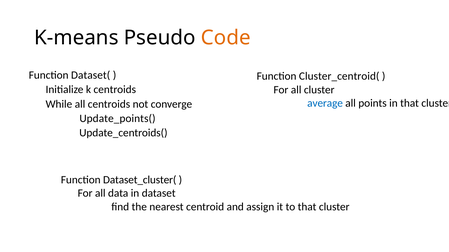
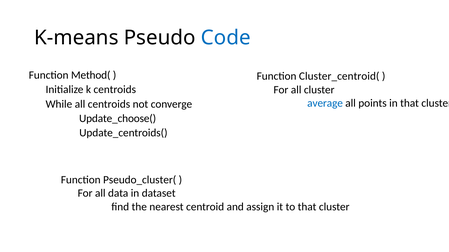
Code colour: orange -> blue
Dataset(: Dataset( -> Method(
Update_points(: Update_points( -> Update_choose(
Dataset_cluster(: Dataset_cluster( -> Pseudo_cluster(
